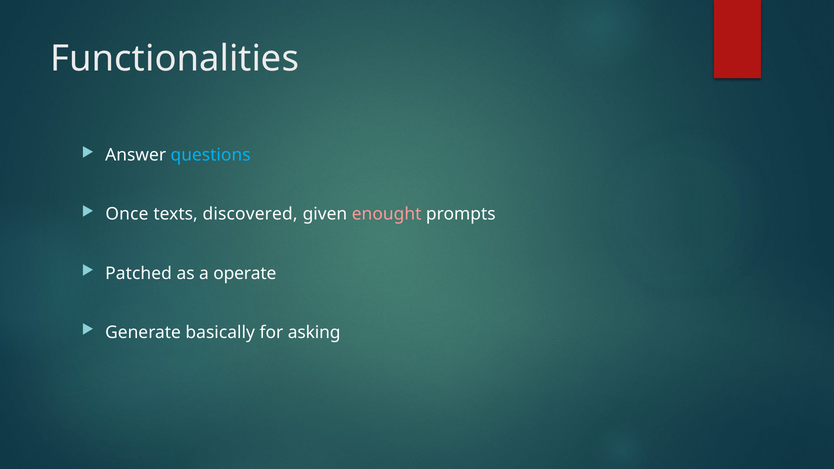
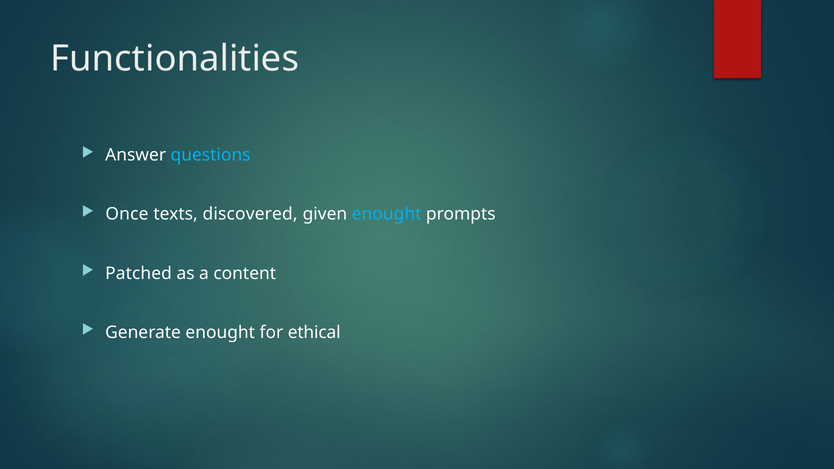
enought at (387, 214) colour: pink -> light blue
operate: operate -> content
Generate basically: basically -> enought
asking: asking -> ethical
